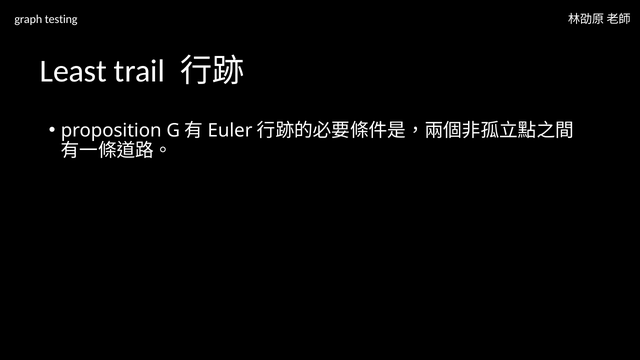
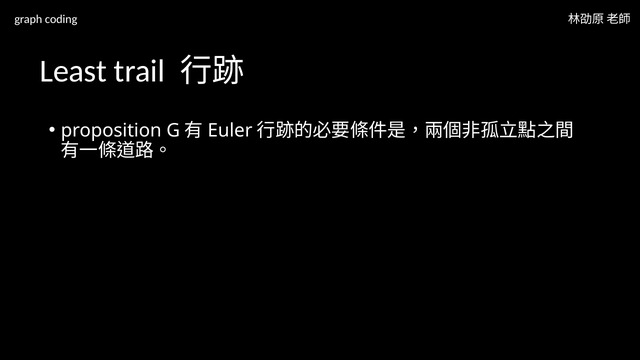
testing: testing -> coding
